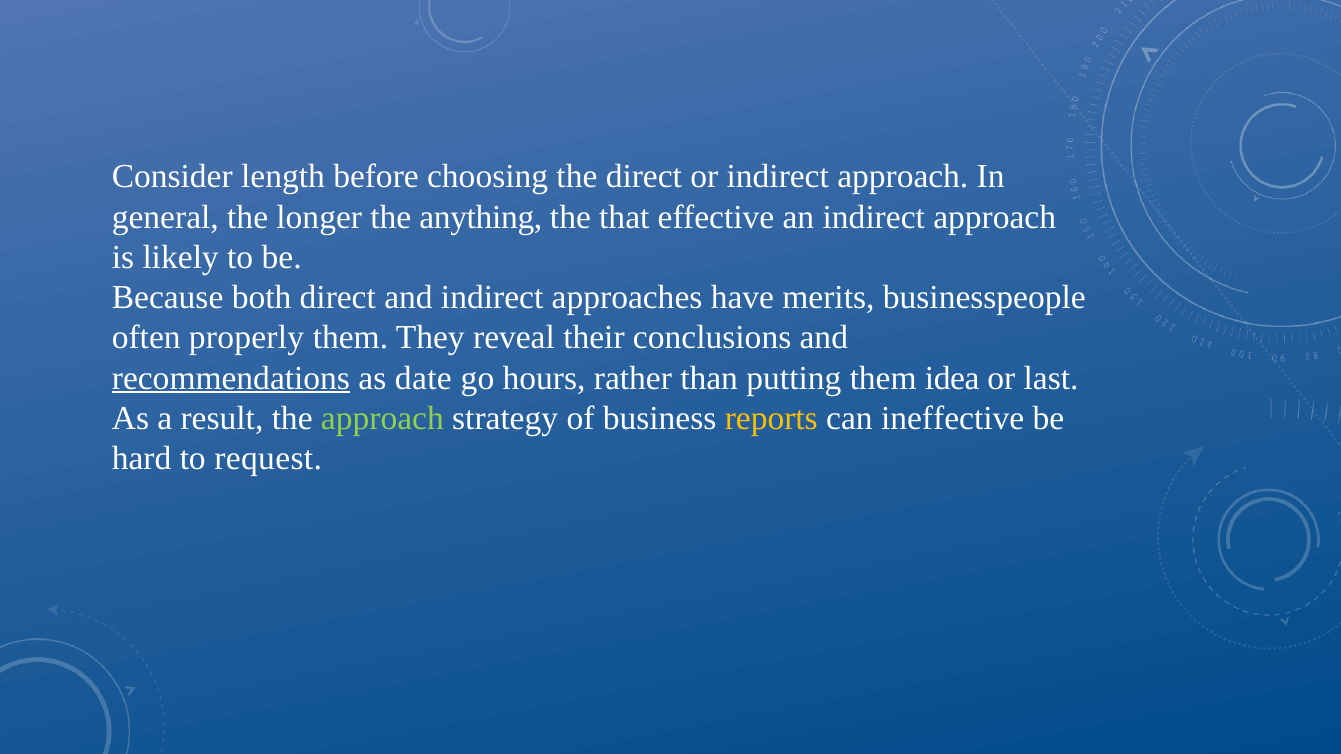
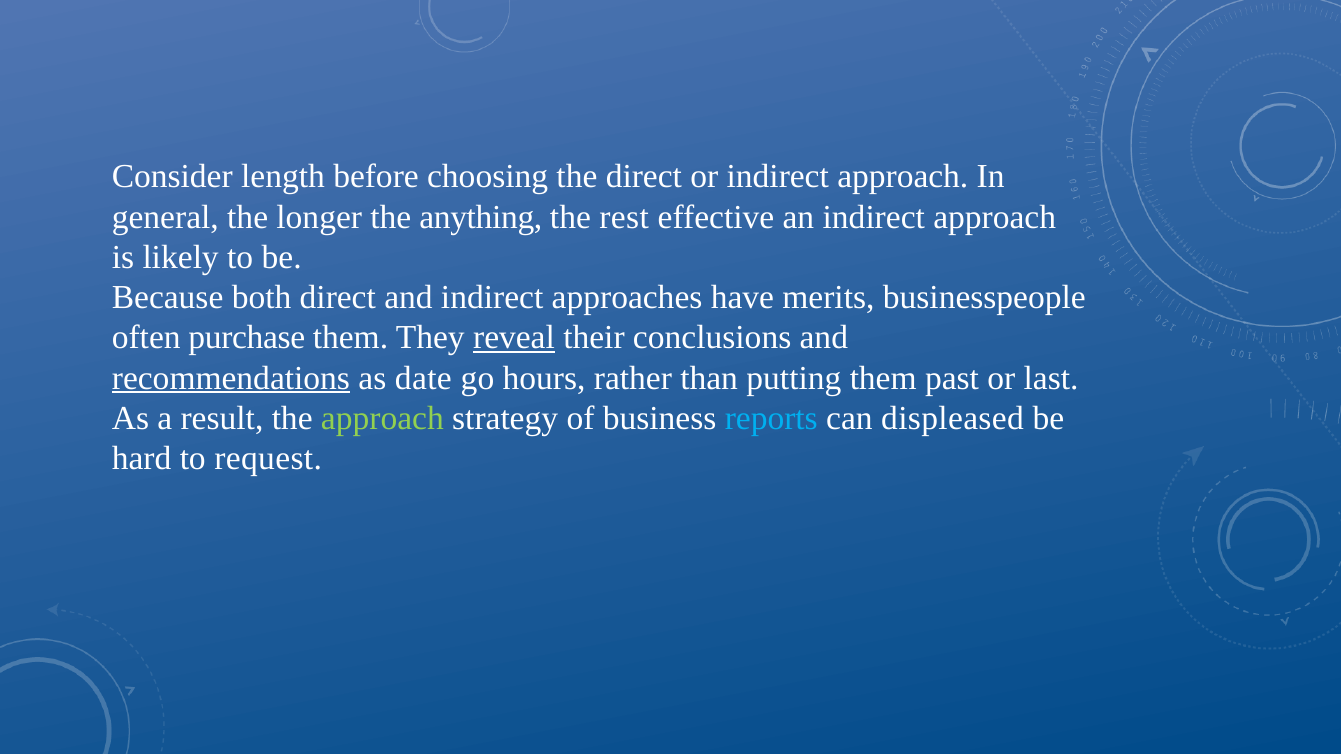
that: that -> rest
properly: properly -> purchase
reveal underline: none -> present
idea: idea -> past
reports colour: yellow -> light blue
ineffective: ineffective -> displeased
